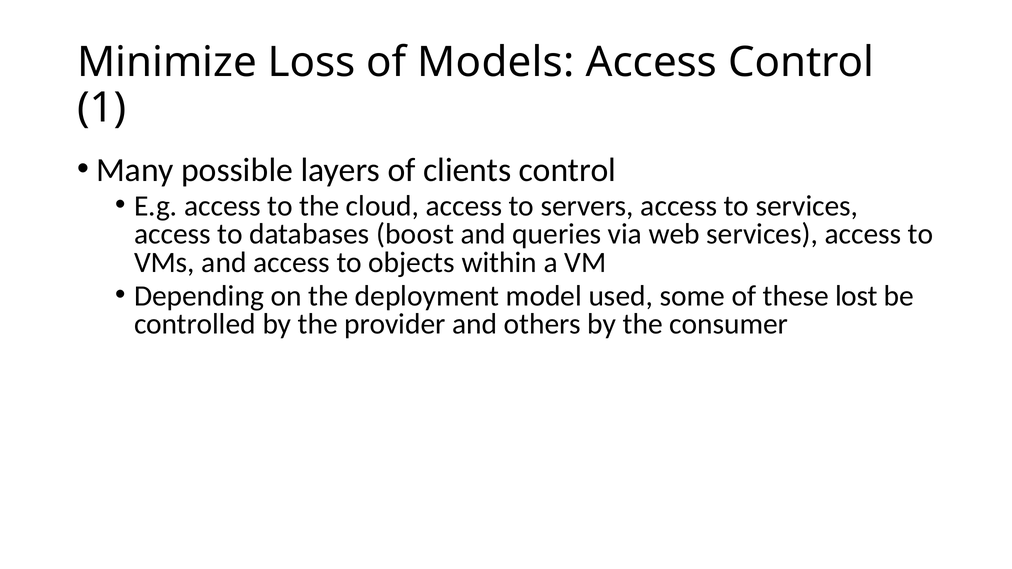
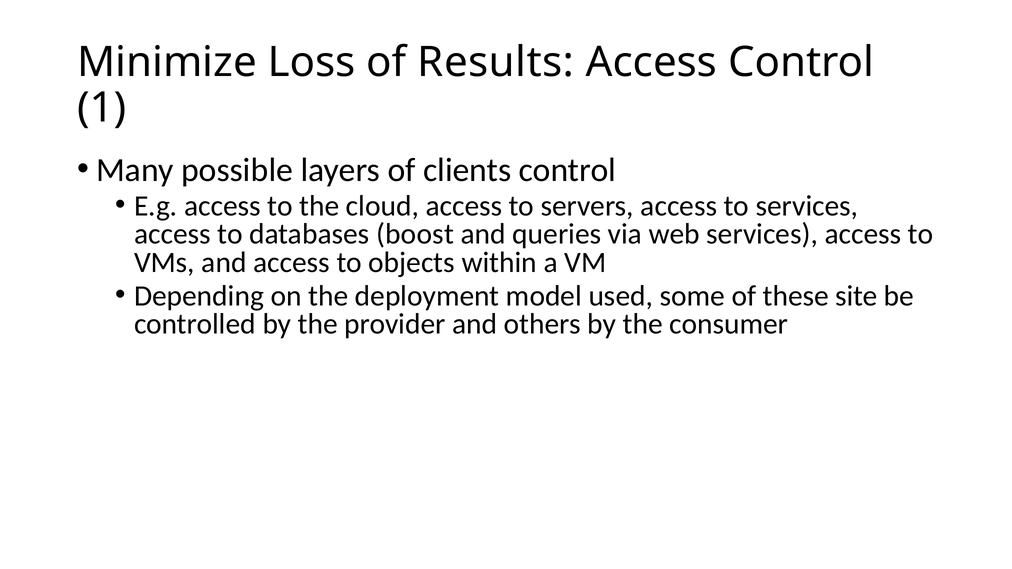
Models: Models -> Results
lost: lost -> site
